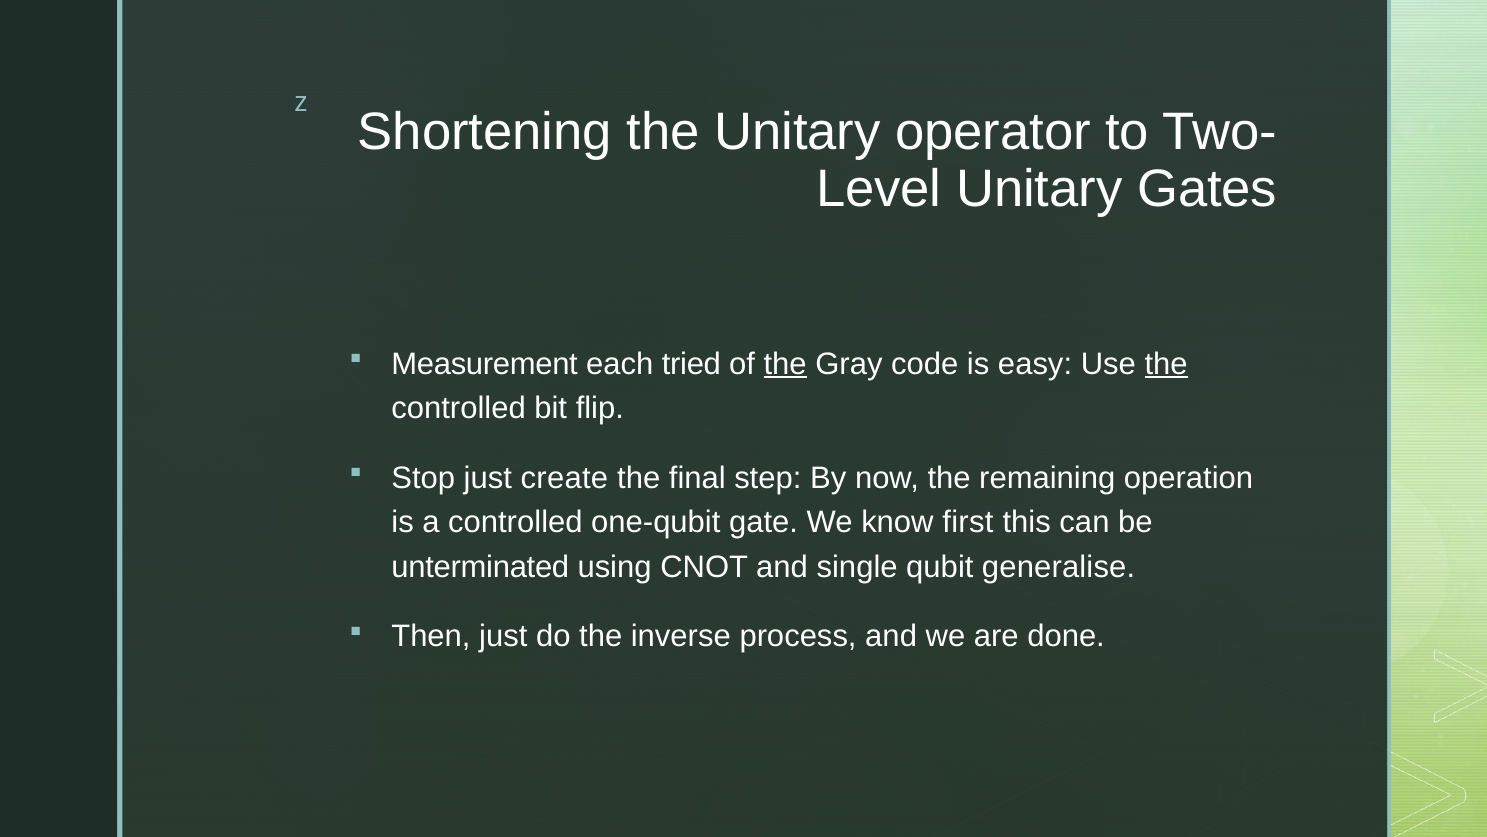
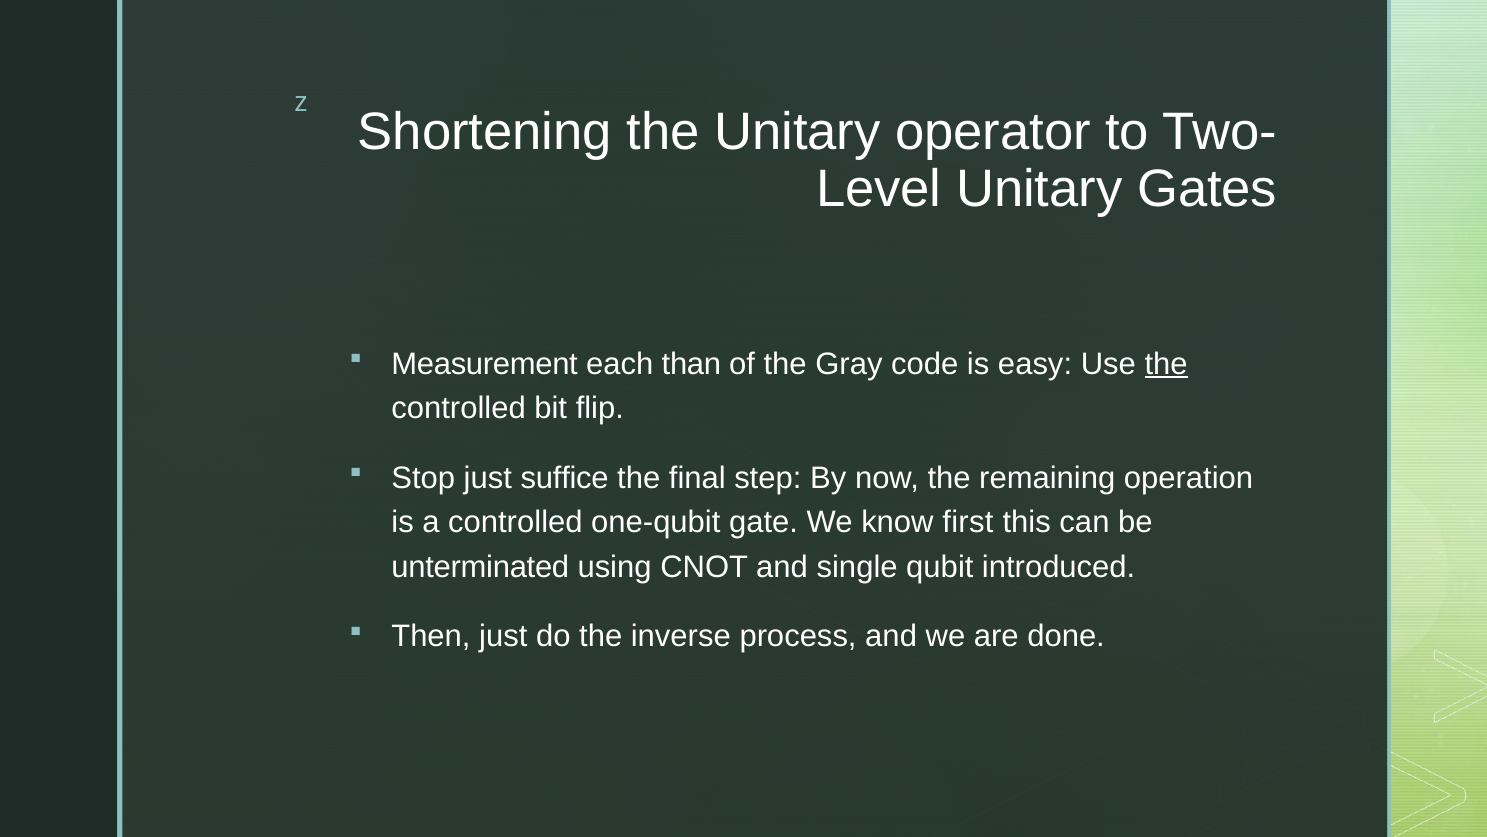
tried: tried -> than
the at (785, 364) underline: present -> none
create: create -> suffice
generalise: generalise -> introduced
